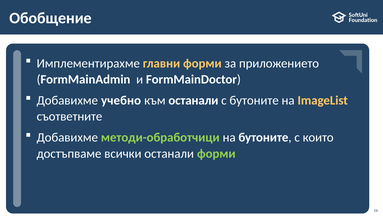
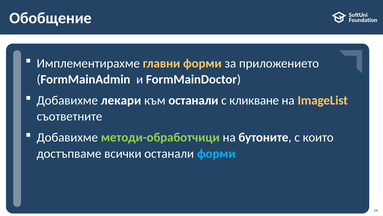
учебно: учебно -> лекари
с бутоните: бутоните -> кликване
форми at (216, 153) colour: light green -> light blue
